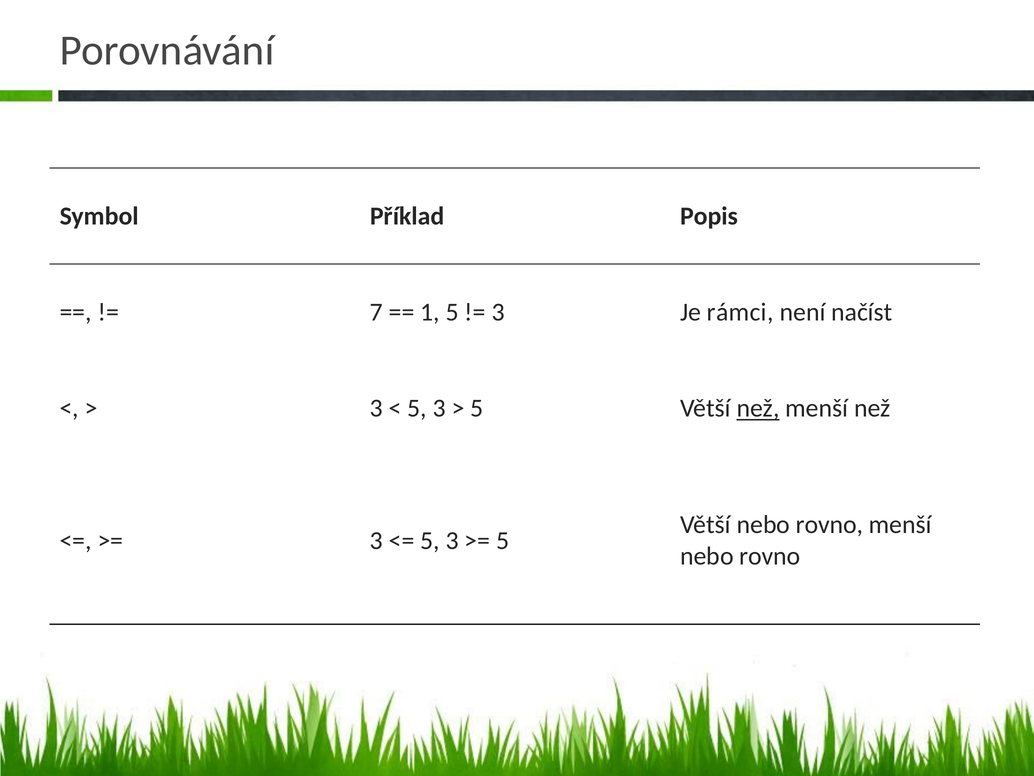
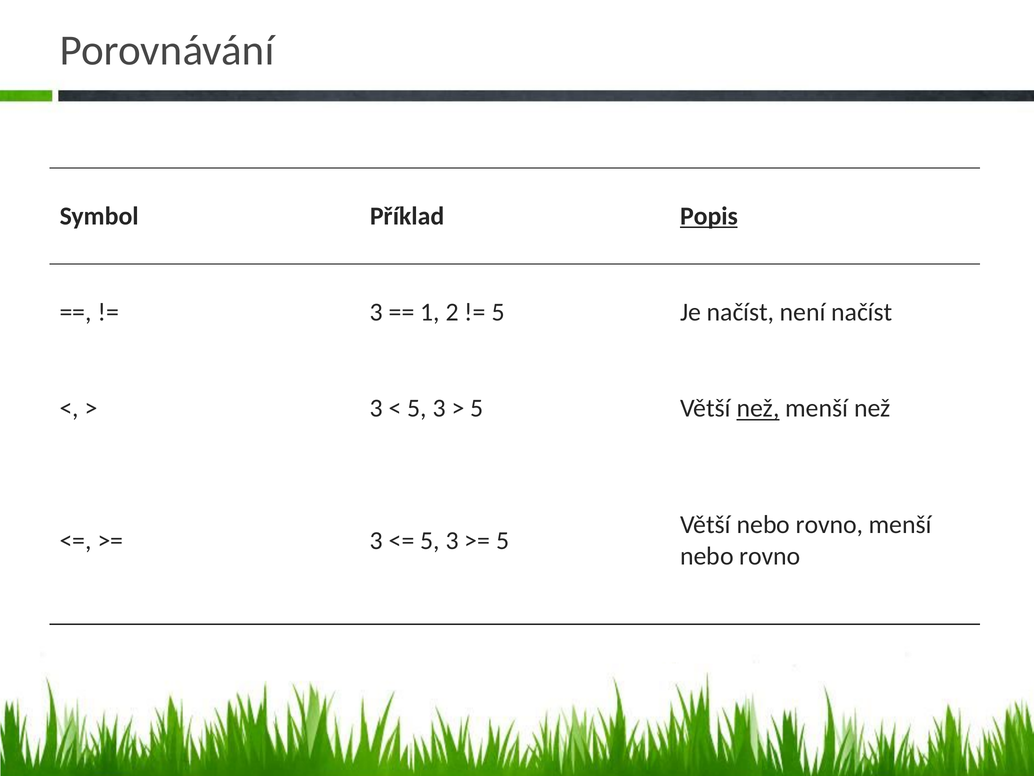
Popis underline: none -> present
7 at (376, 312): 7 -> 3
1 5: 5 -> 2
3 at (498, 312): 3 -> 5
Je rámci: rámci -> načíst
